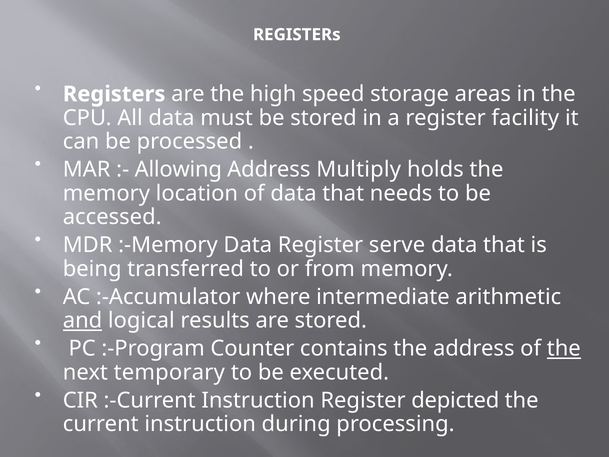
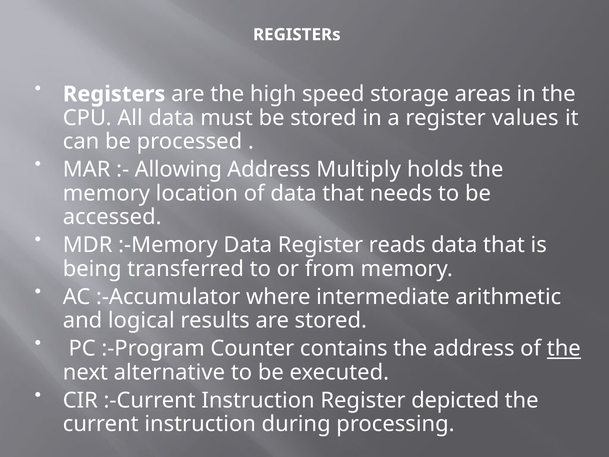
facility: facility -> values
serve: serve -> reads
and underline: present -> none
temporary: temporary -> alternative
